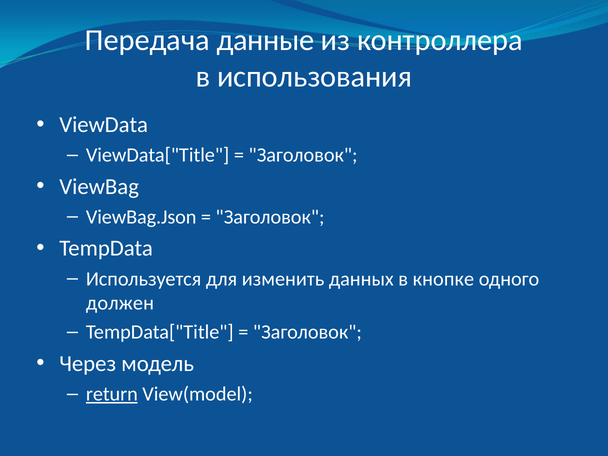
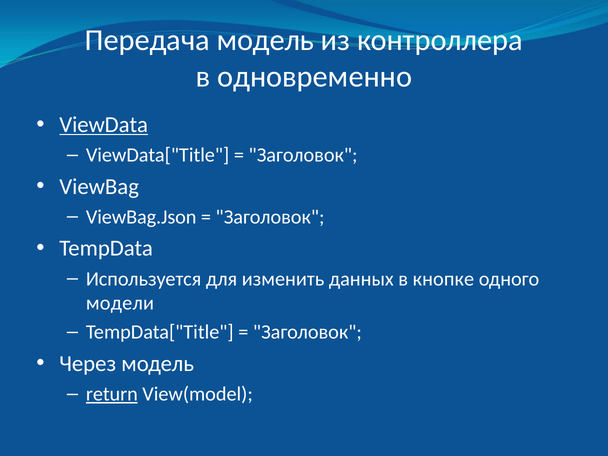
Передача данные: данные -> модель
использования: использования -> одновременно
ViewData underline: none -> present
должен: должен -> модели
